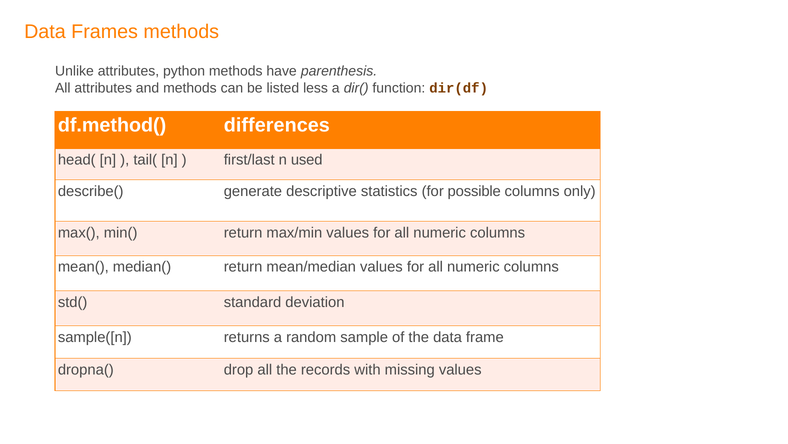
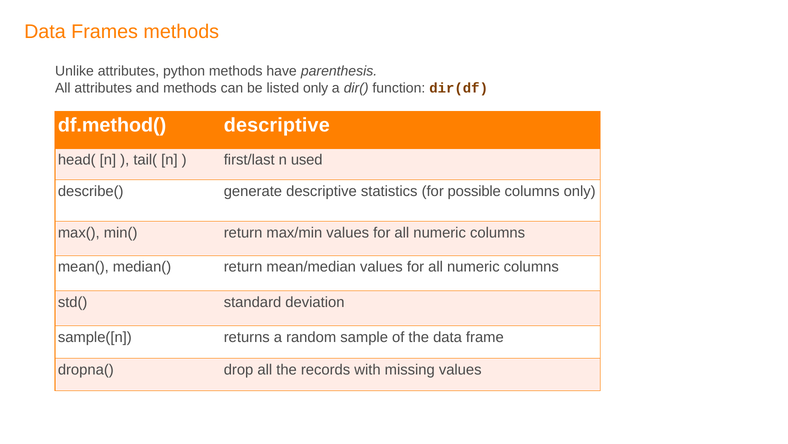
listed less: less -> only
df.method( differences: differences -> descriptive
